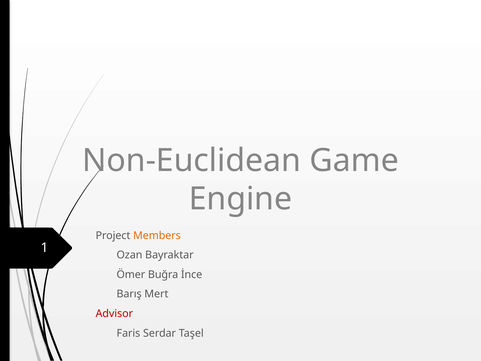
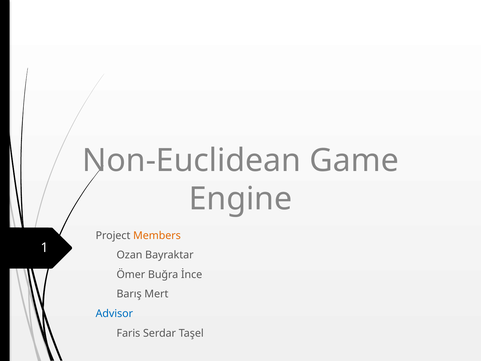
Advisor colour: red -> blue
